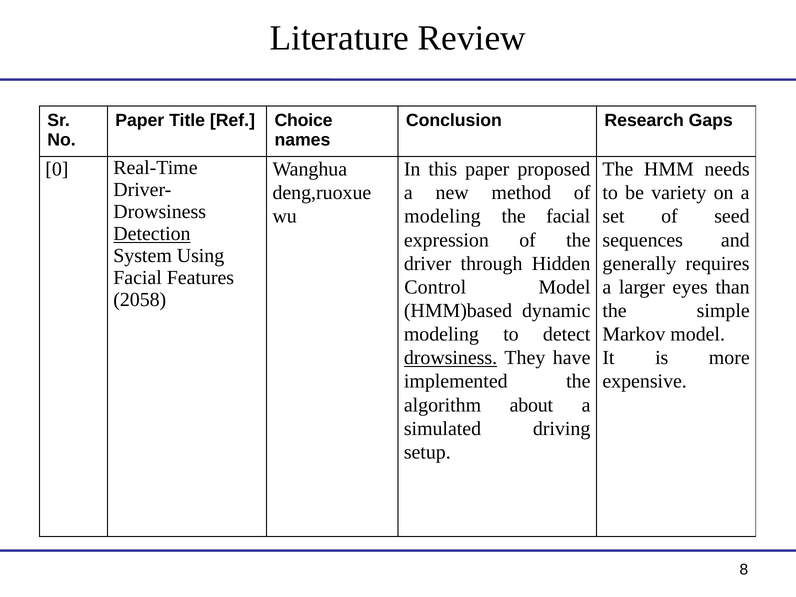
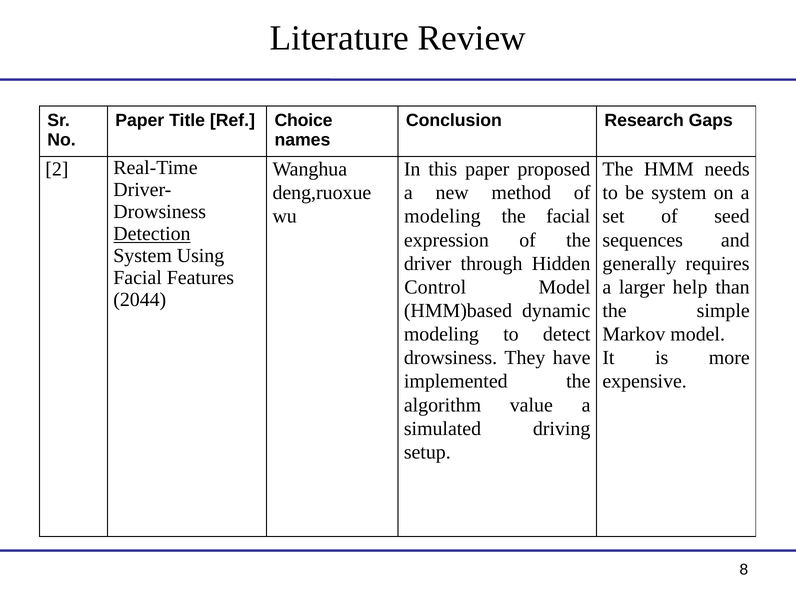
0: 0 -> 2
be variety: variety -> system
eyes: eyes -> help
2058: 2058 -> 2044
drowsiness at (451, 358) underline: present -> none
about: about -> value
